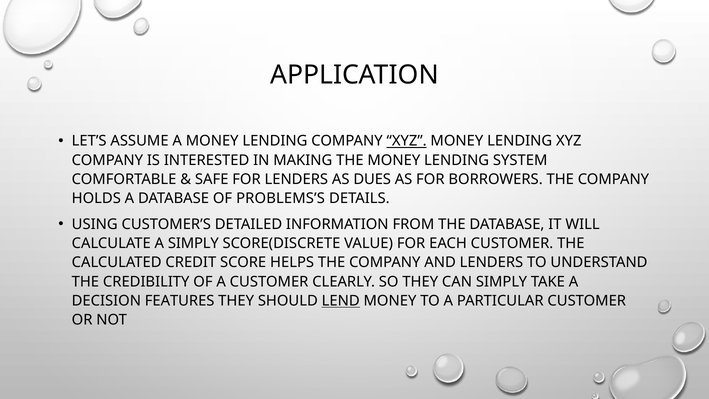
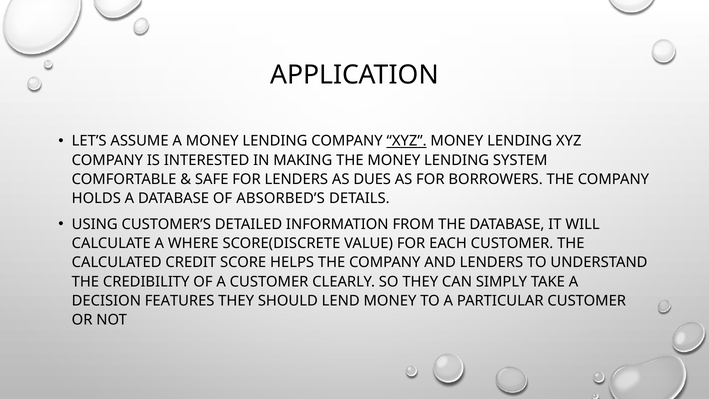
PROBLEMS’S: PROBLEMS’S -> ABSORBED’S
A SIMPLY: SIMPLY -> WHERE
LEND underline: present -> none
